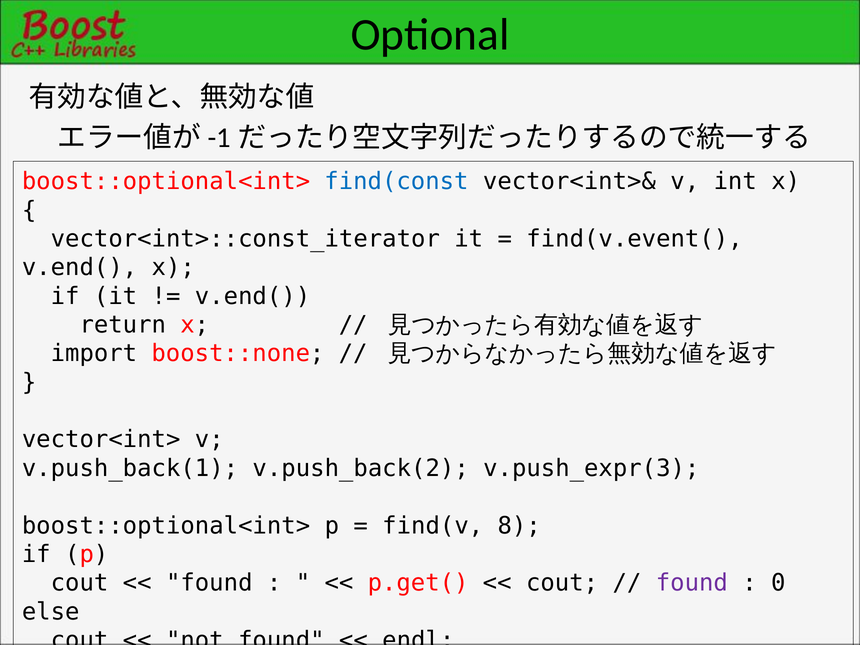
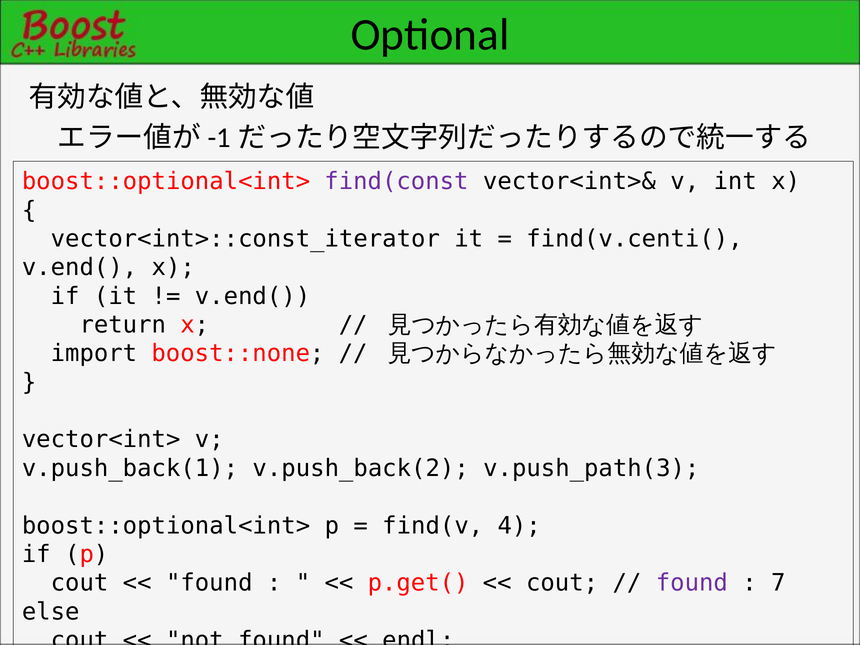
find(const colour: blue -> purple
find(v.event(: find(v.event( -> find(v.centi(
v.push_expr(3: v.push_expr(3 -> v.push_path(3
8: 8 -> 4
0: 0 -> 7
